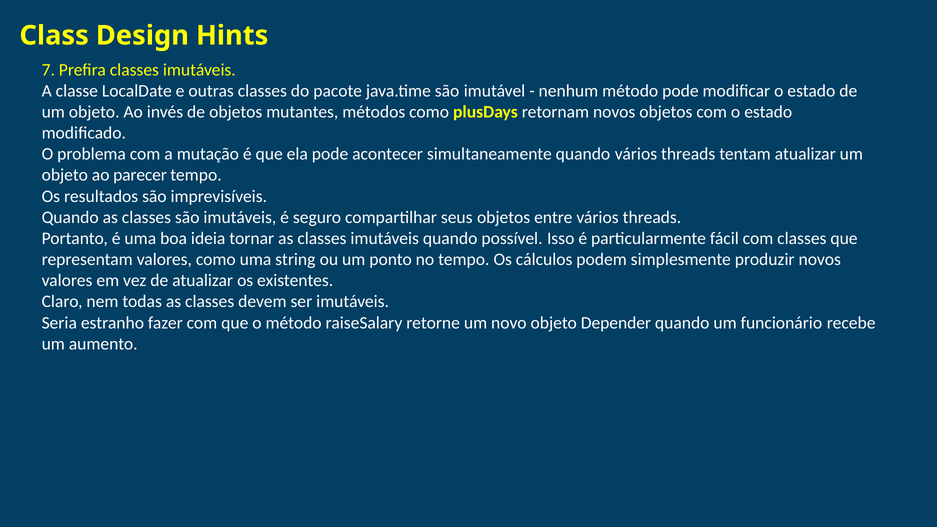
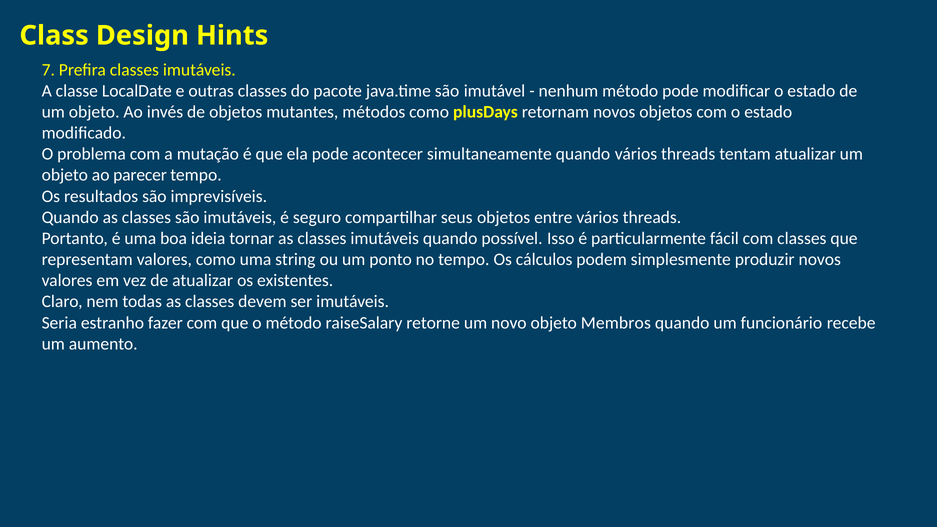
Depender: Depender -> Membros
